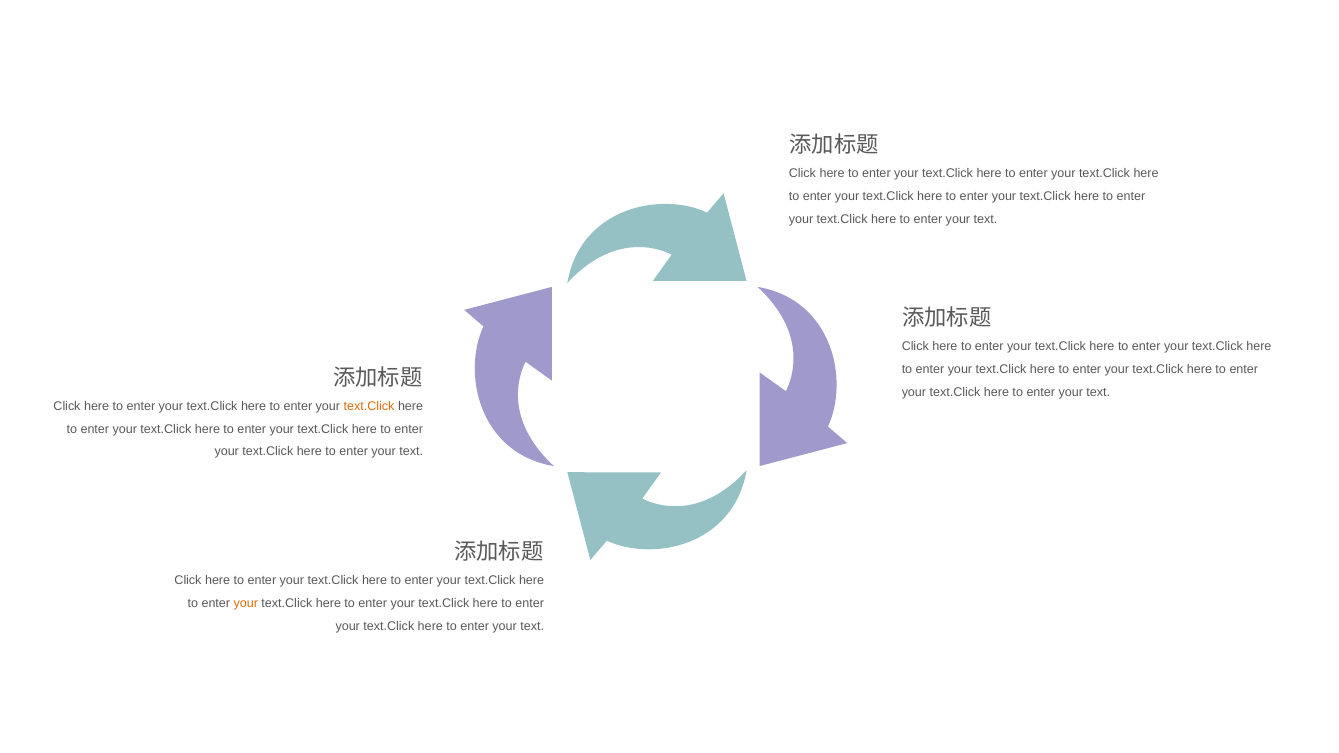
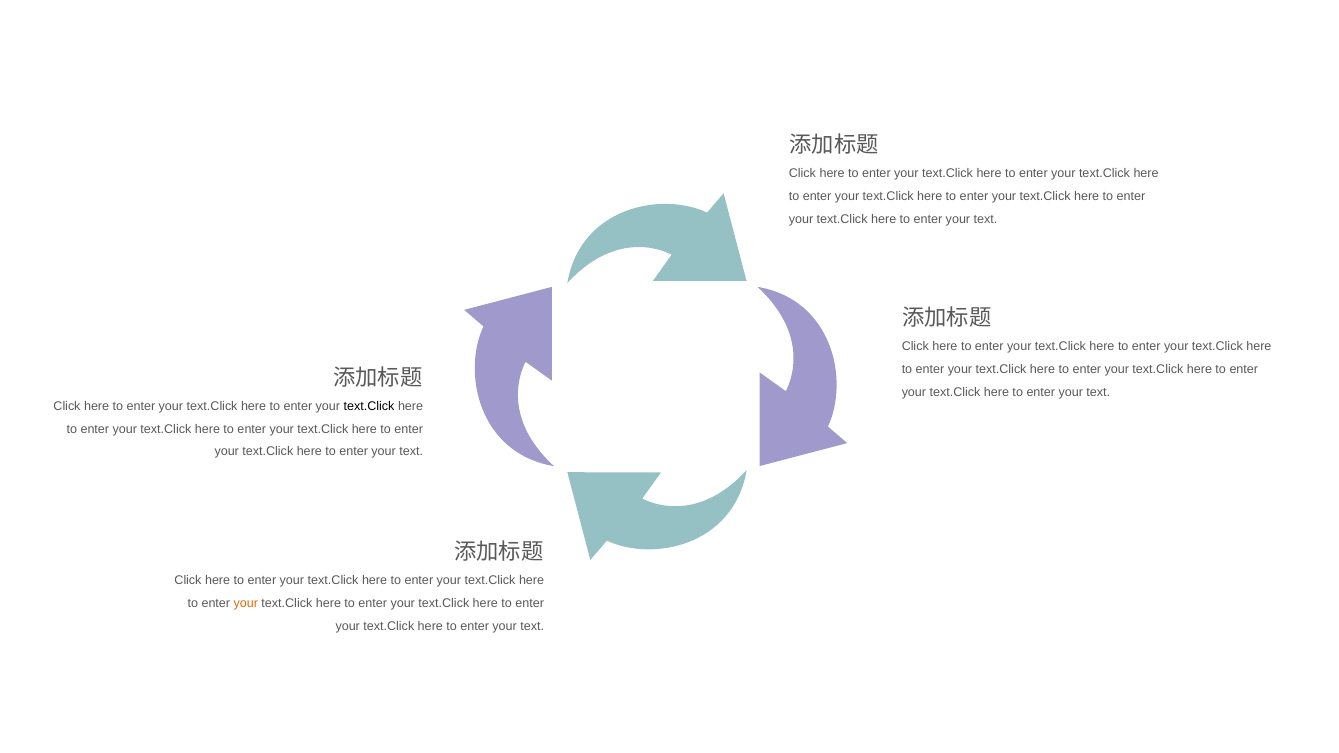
text.Click at (369, 406) colour: orange -> black
